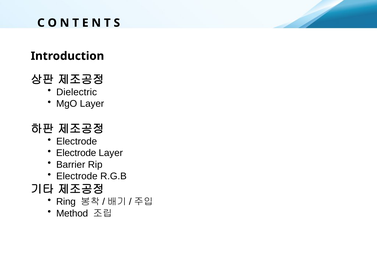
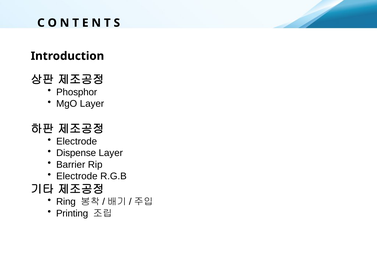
Dielectric: Dielectric -> Phosphor
Electrode at (76, 153): Electrode -> Dispense
Method: Method -> Printing
